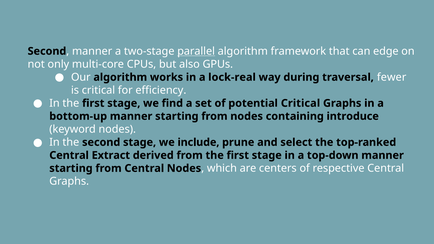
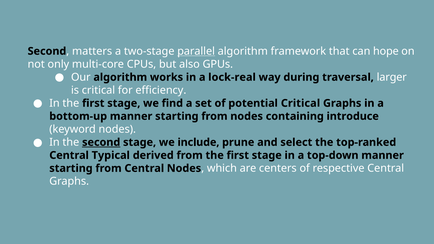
manner at (92, 51): manner -> matters
edge: edge -> hope
fewer: fewer -> larger
second at (101, 142) underline: none -> present
Extract: Extract -> Typical
